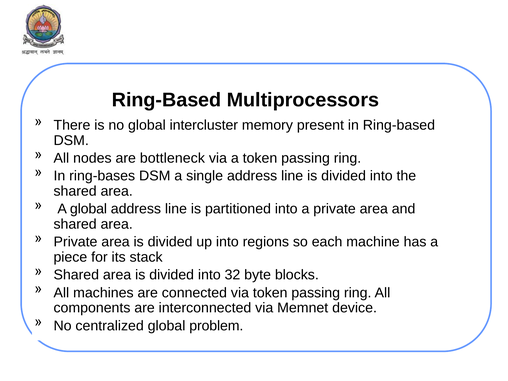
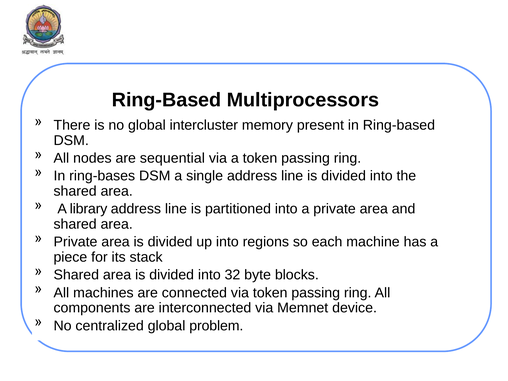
bottleneck: bottleneck -> sequential
A global: global -> library
